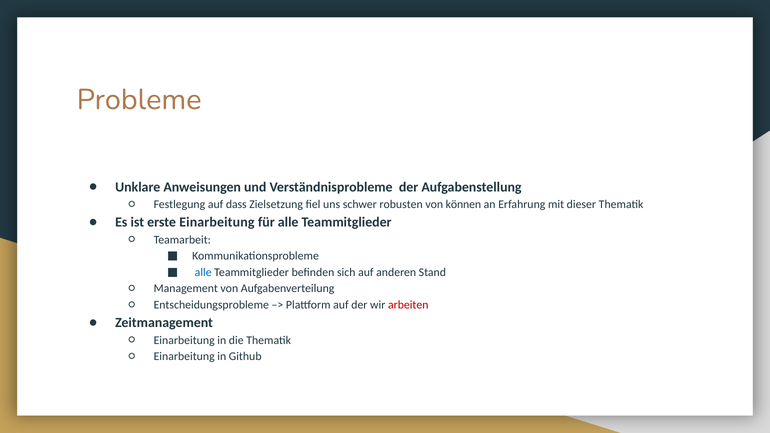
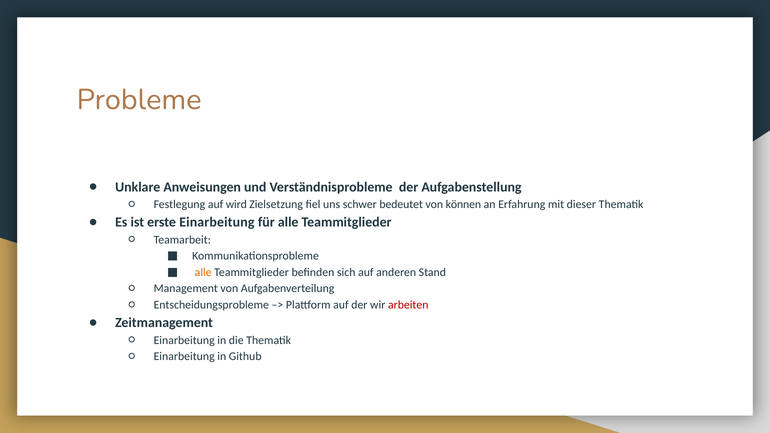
dass: dass -> wird
robusten: robusten -> bedeutet
alle at (203, 272) colour: blue -> orange
